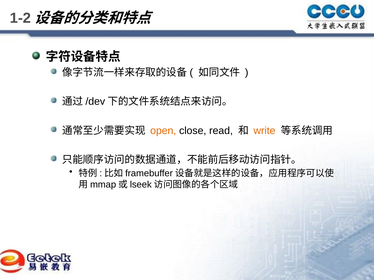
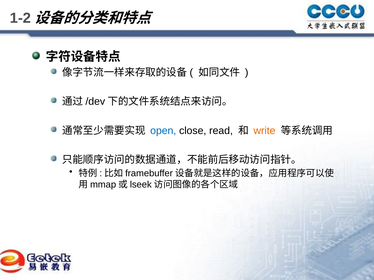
open colour: orange -> blue
